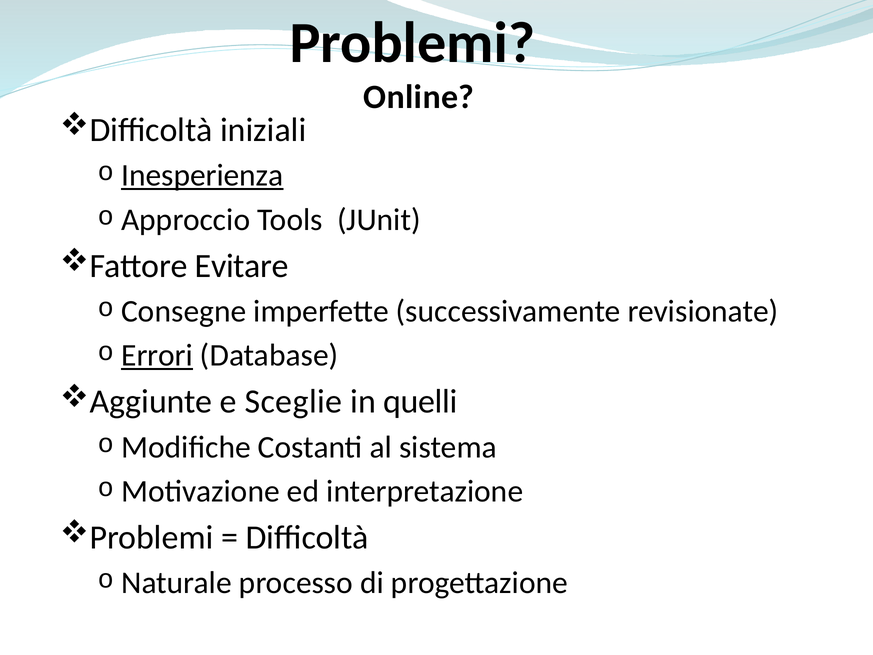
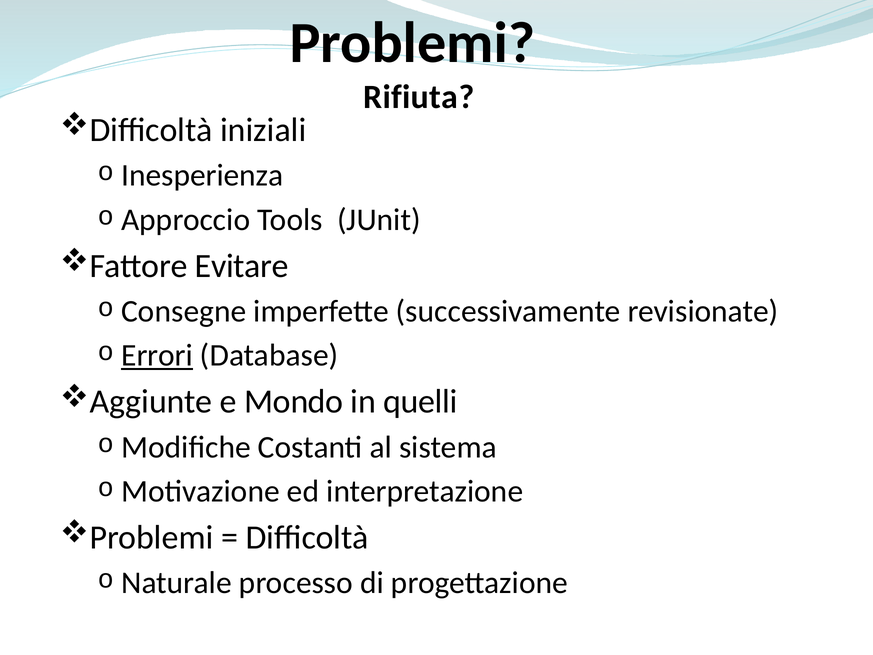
Online: Online -> Rifiuta
Inesperienza underline: present -> none
Sceglie: Sceglie -> Mondo
